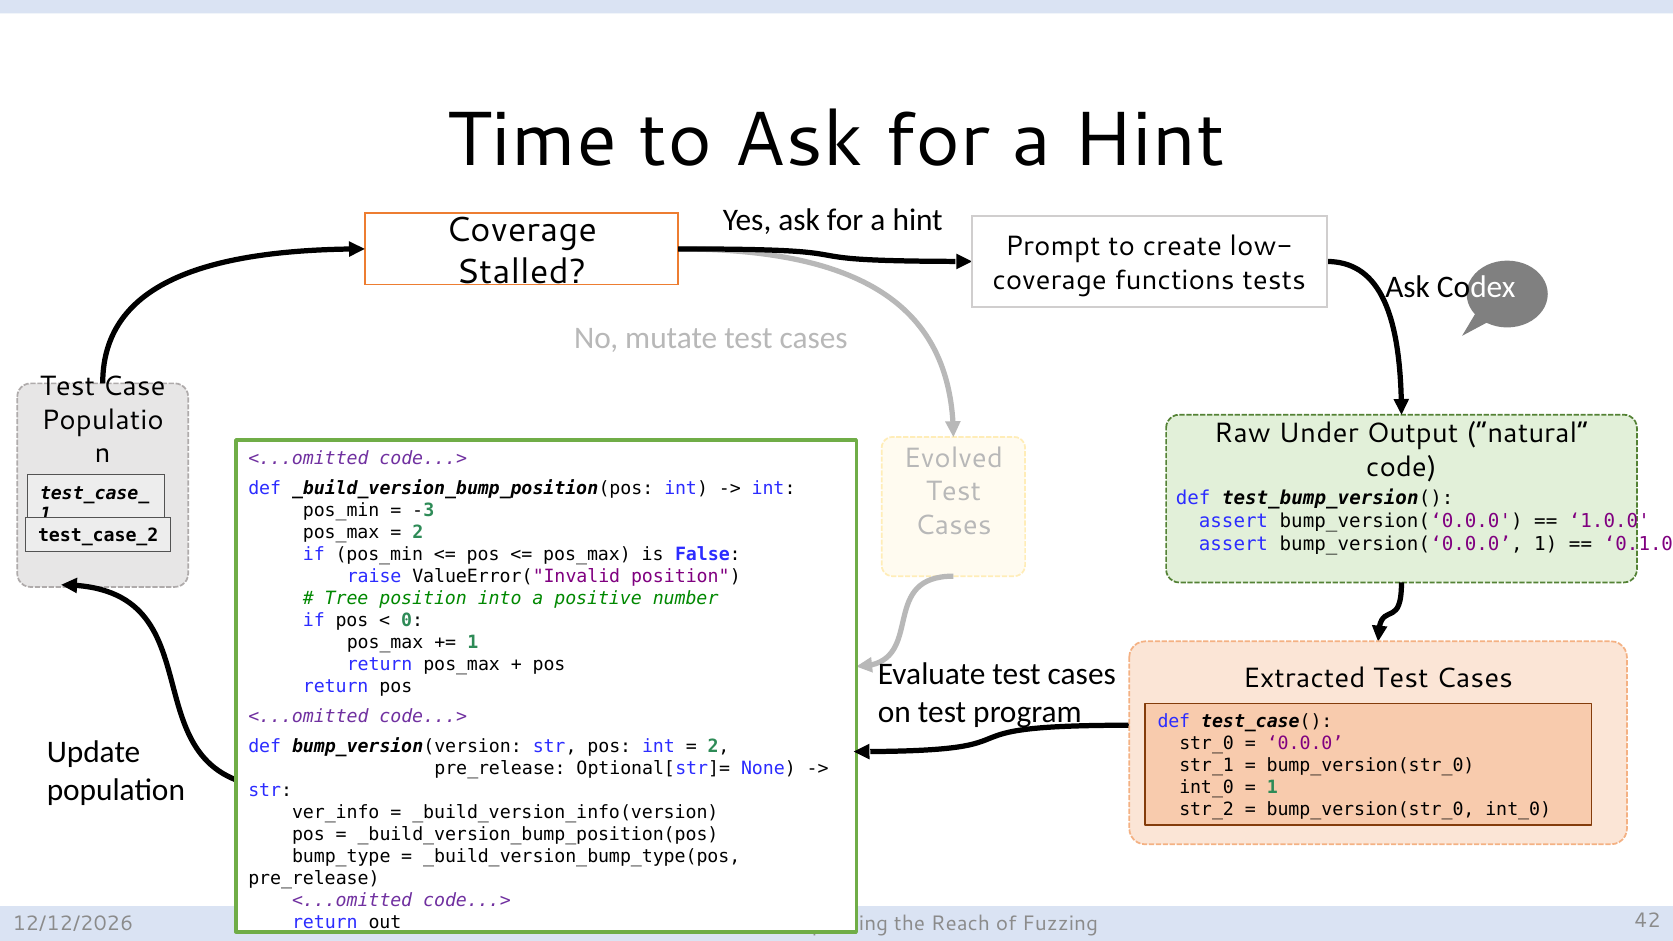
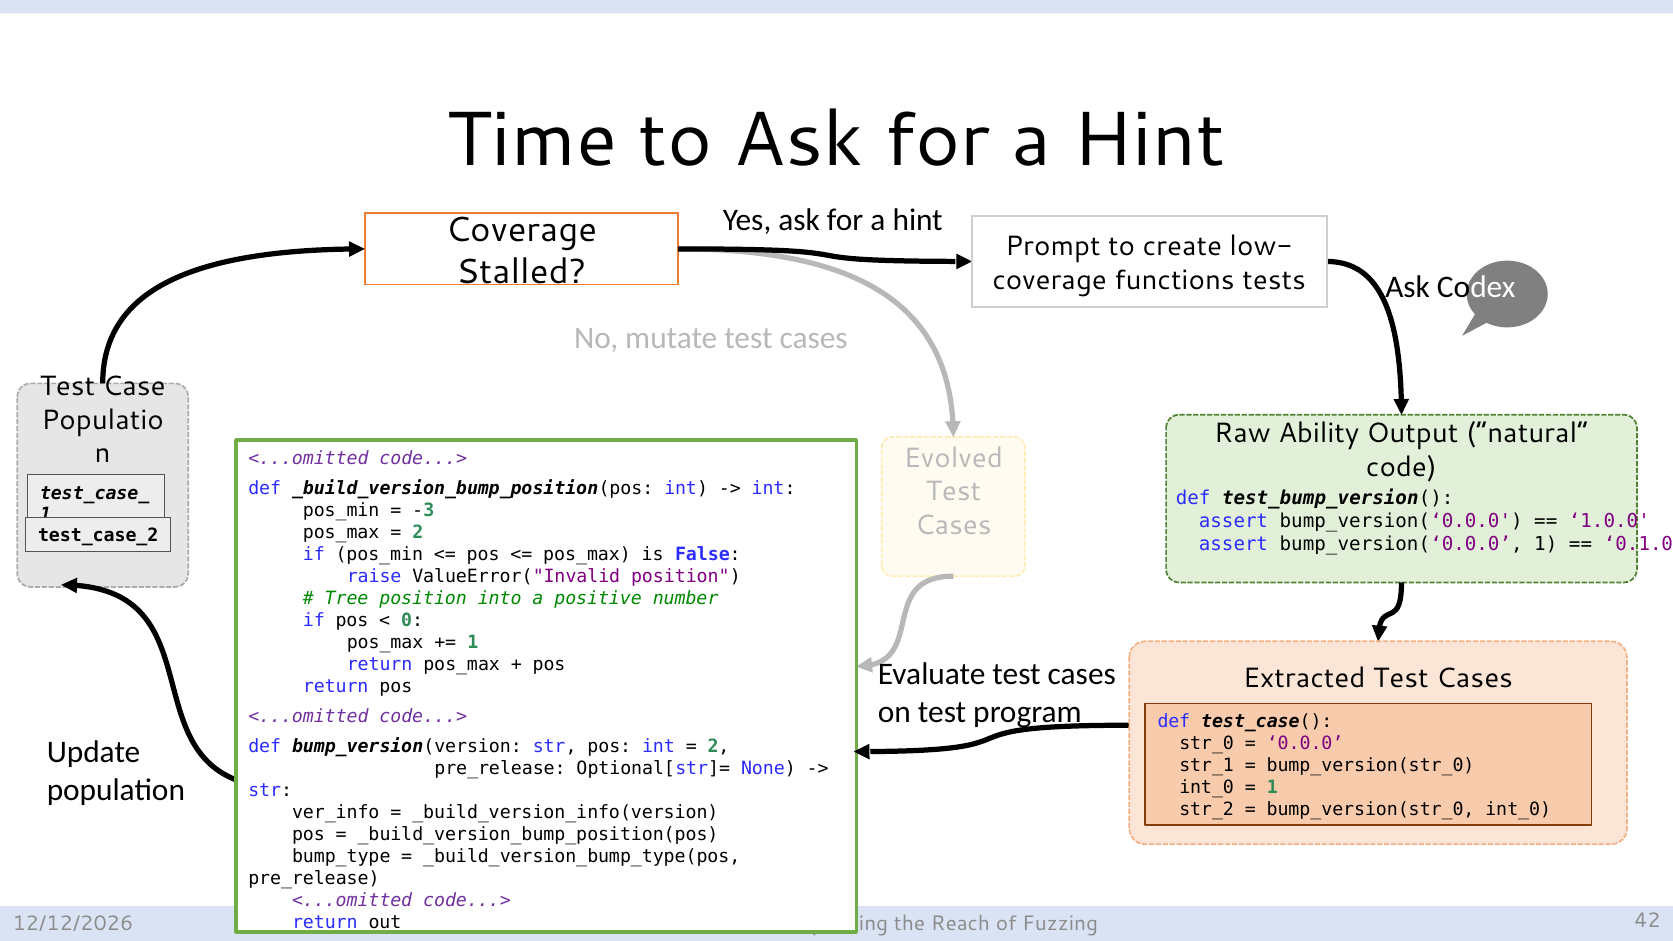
Under: Under -> Ability
